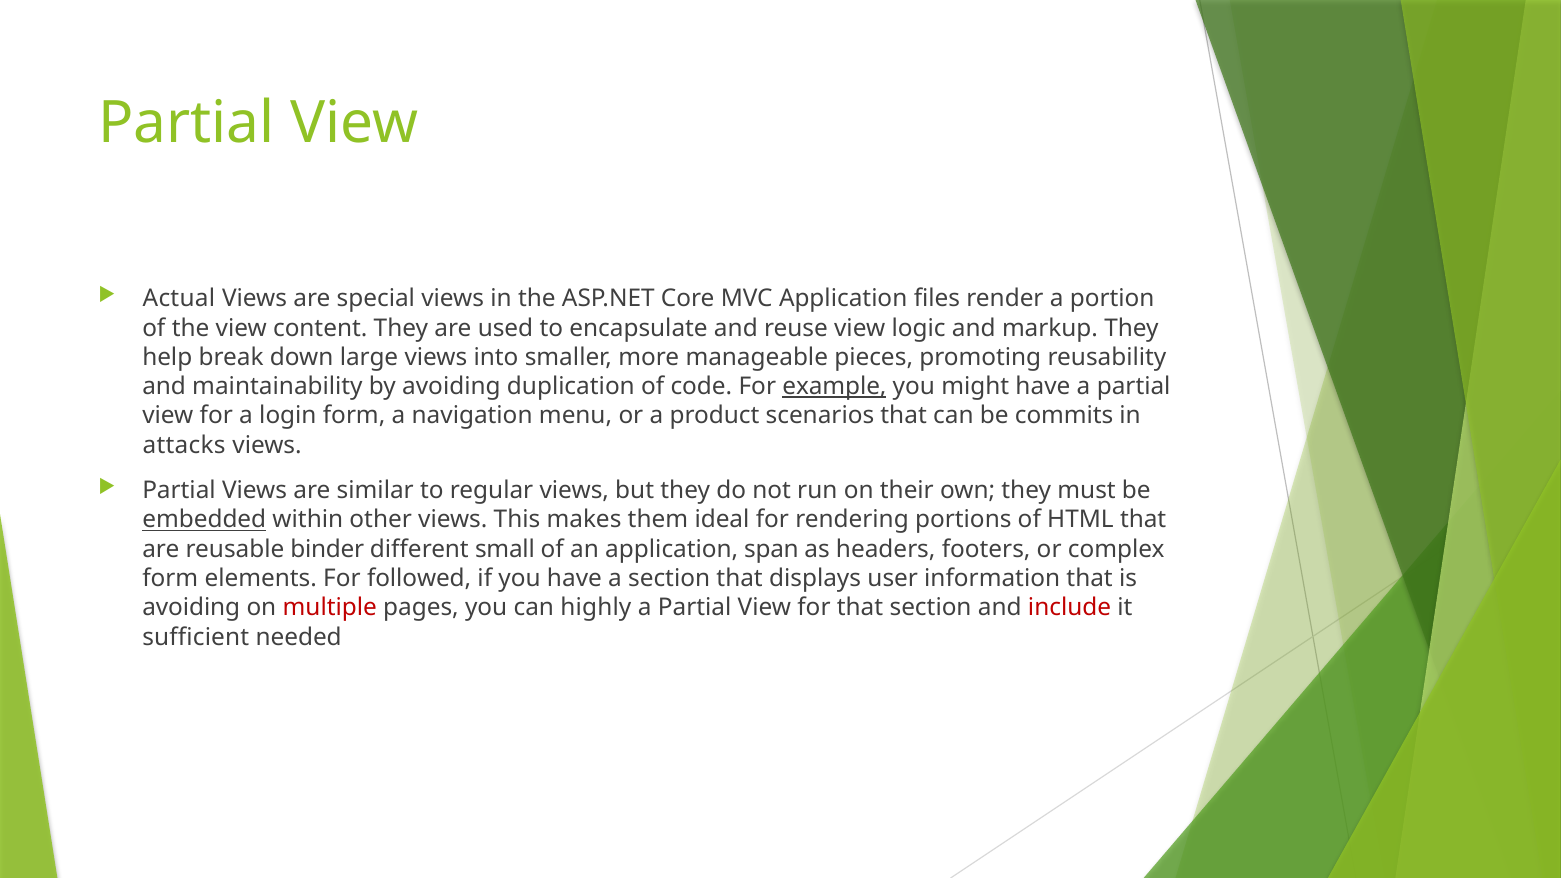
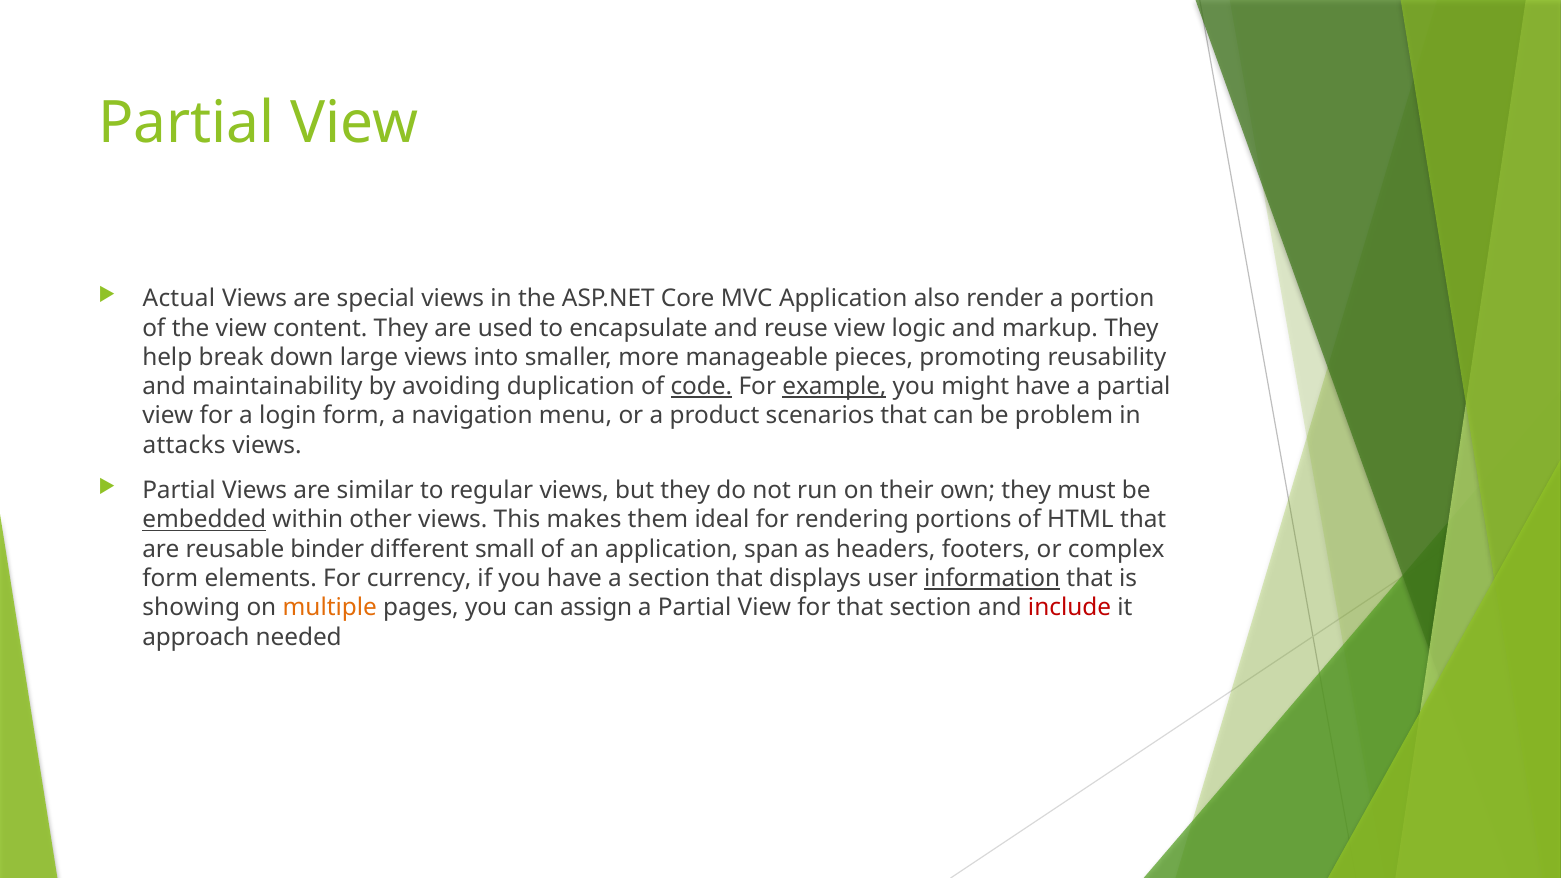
files: files -> also
code underline: none -> present
commits: commits -> problem
followed: followed -> currency
information underline: none -> present
avoiding at (191, 608): avoiding -> showing
multiple colour: red -> orange
highly: highly -> assign
sufficient: sufficient -> approach
